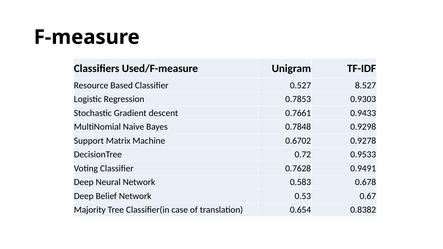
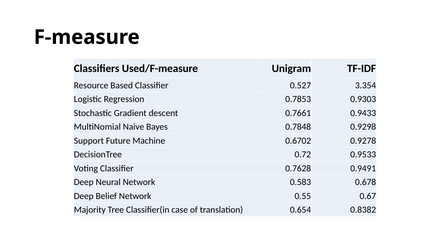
8.527: 8.527 -> 3.354
Matrix: Matrix -> Future
0.53: 0.53 -> 0.55
